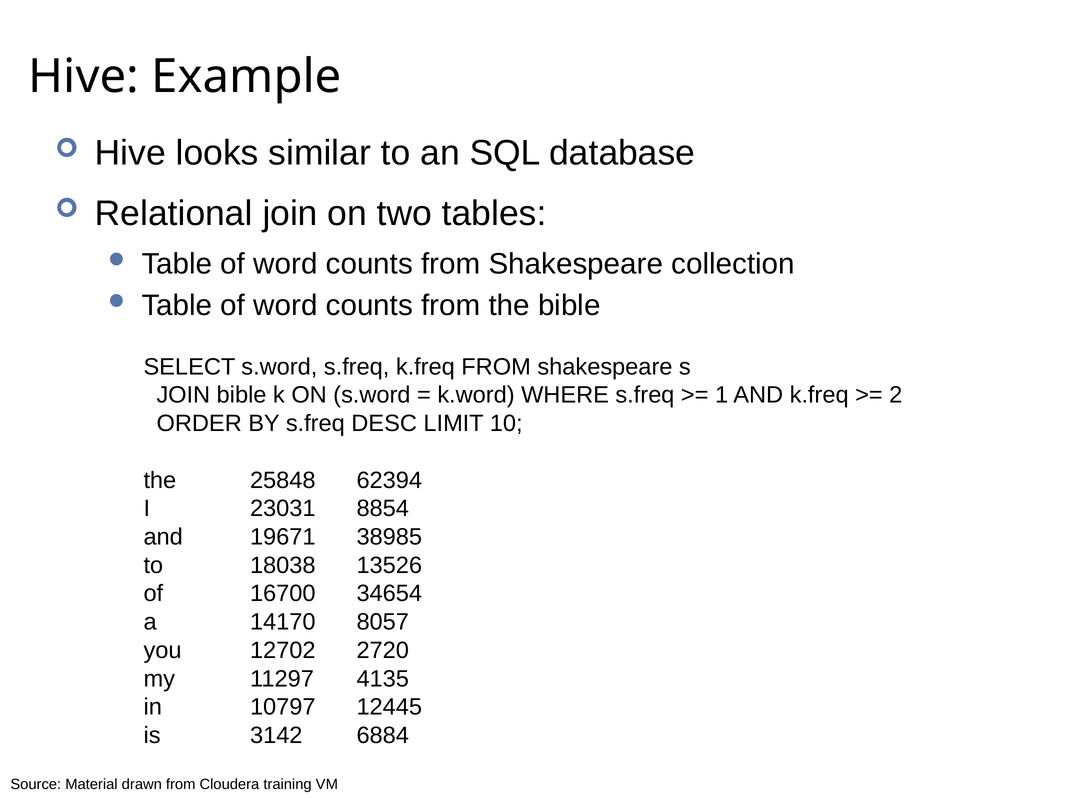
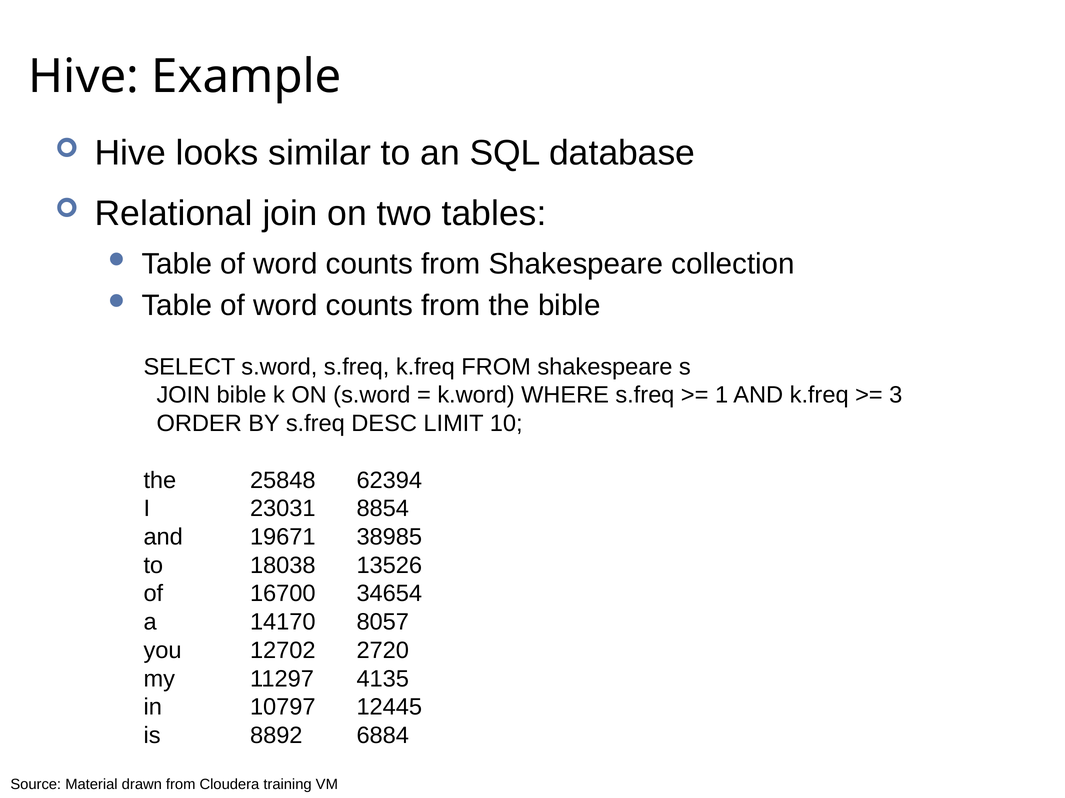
2: 2 -> 3
3142: 3142 -> 8892
